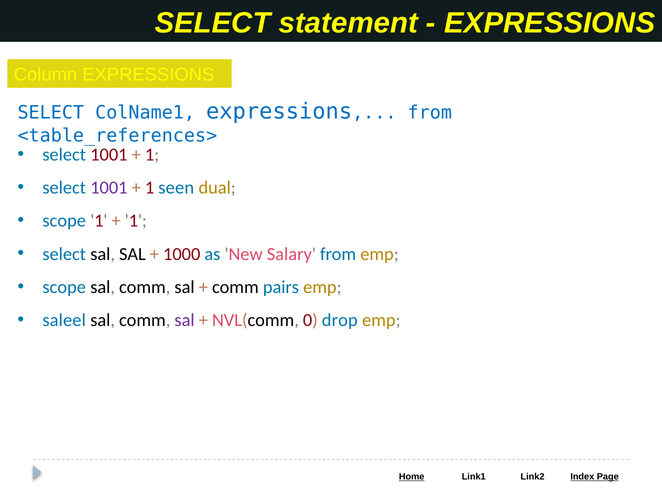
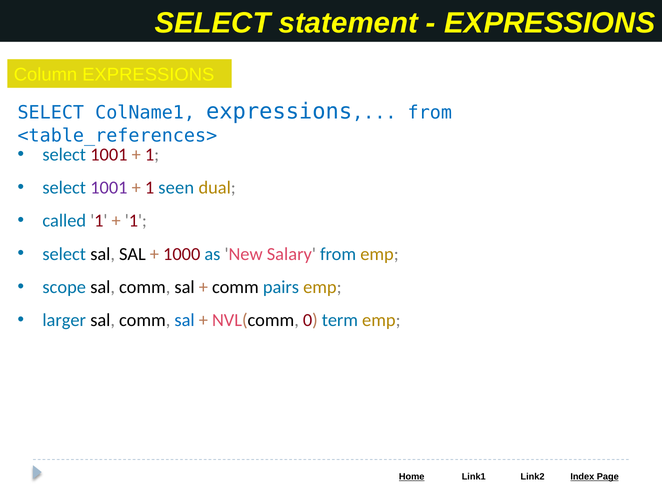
scope at (64, 221): scope -> called
saleel: saleel -> larger
sal at (185, 320) colour: purple -> blue
drop: drop -> term
